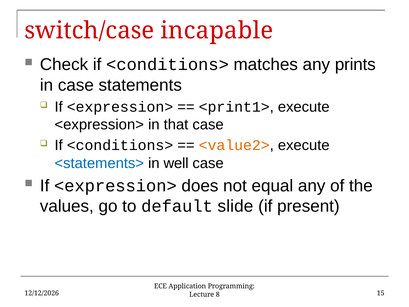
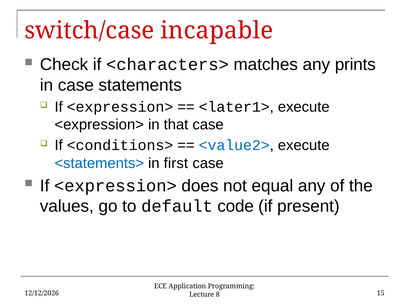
Check if <conditions>: <conditions> -> <characters>
<print1>: <print1> -> <later1>
<value2> colour: orange -> blue
well: well -> first
slide: slide -> code
